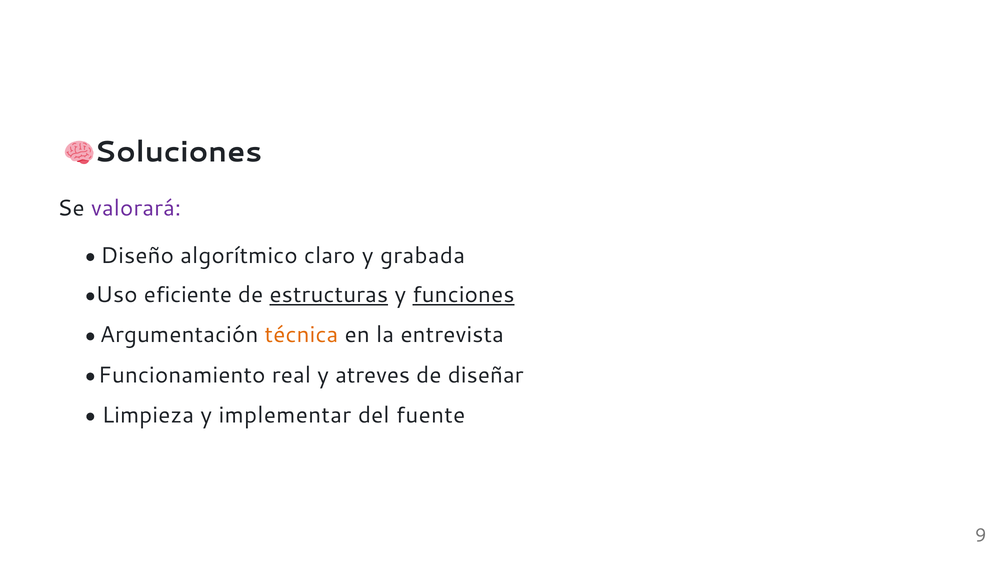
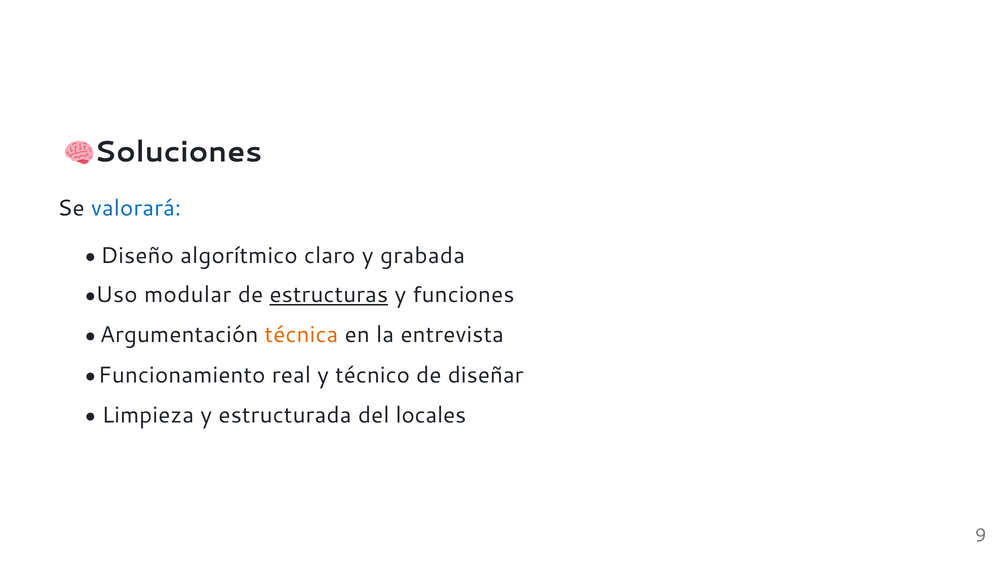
valorará colour: purple -> blue
eficiente: eficiente -> modular
funciones underline: present -> none
atreves: atreves -> técnico
implementar: implementar -> estructurada
fuente: fuente -> locales
